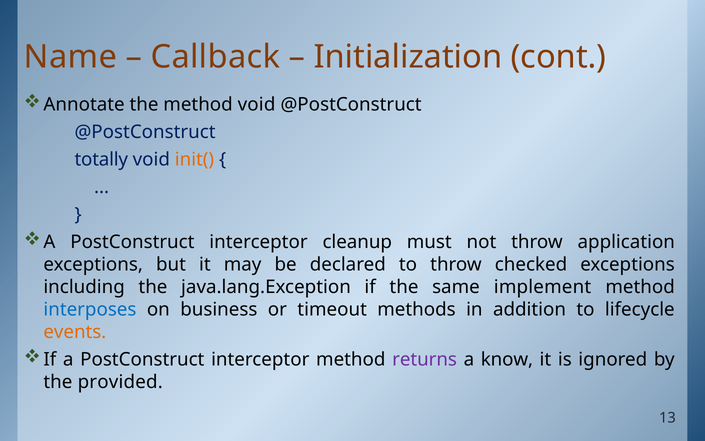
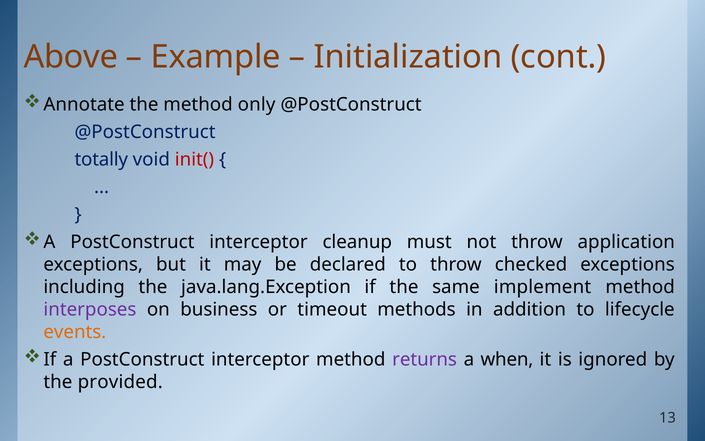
Name: Name -> Above
Callback: Callback -> Example
method void: void -> only
init( colour: orange -> red
interposes colour: blue -> purple
know: know -> when
